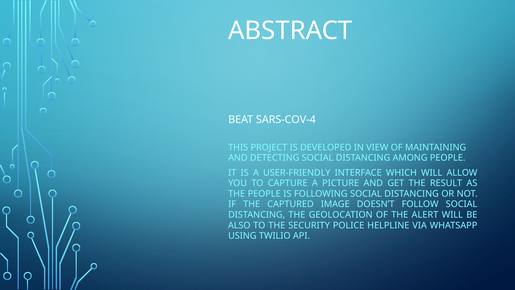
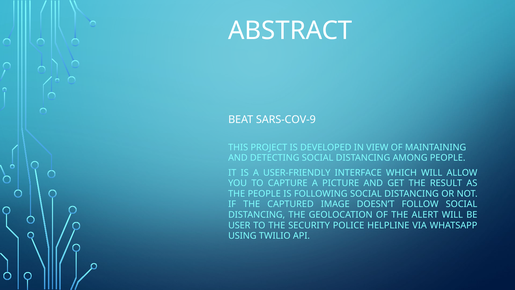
SARS-COV-4: SARS-COV-4 -> SARS-COV-9
ALSO: ALSO -> USER
